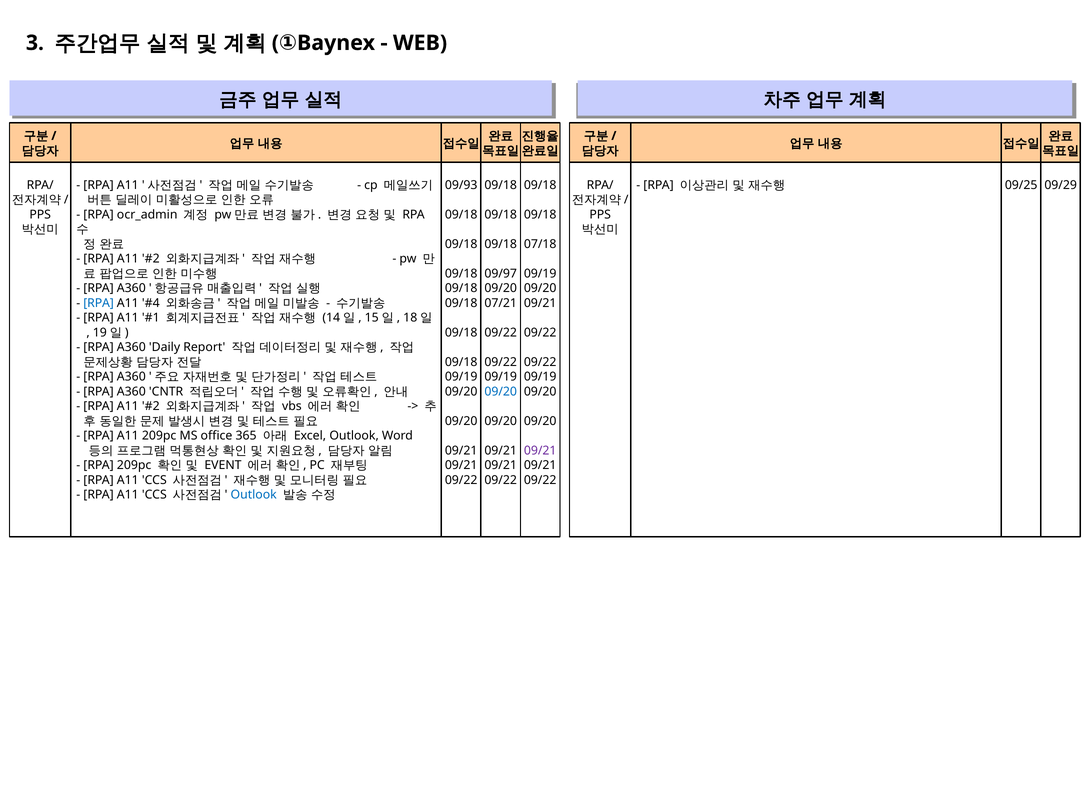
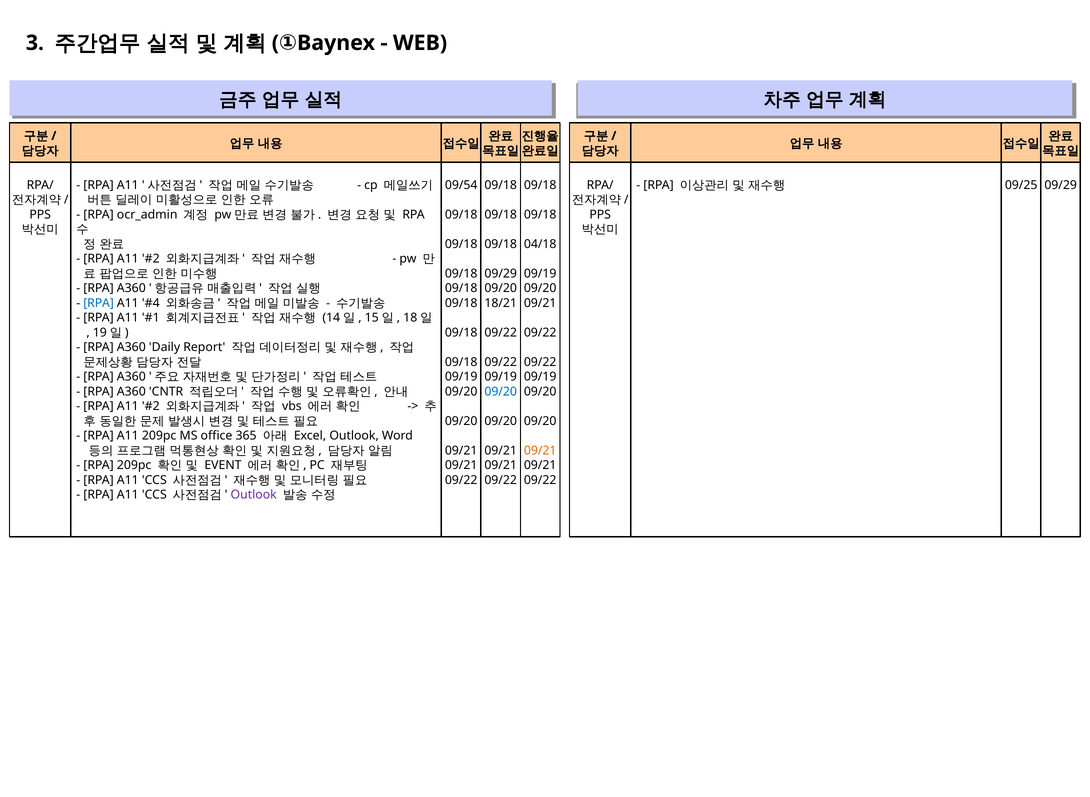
09/93: 09/93 -> 09/54
07/18: 07/18 -> 04/18
09/97 at (501, 274): 09/97 -> 09/29
07/21: 07/21 -> 18/21
09/21 at (540, 451) colour: purple -> orange
Outlook at (254, 495) colour: blue -> purple
